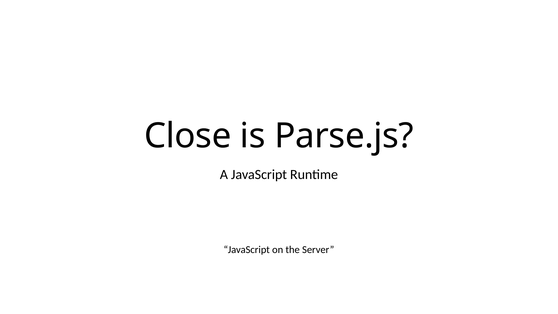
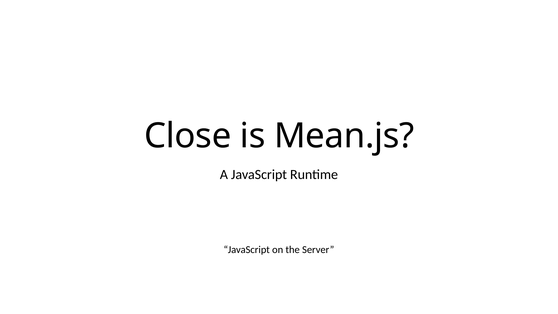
Parse.js: Parse.js -> Mean.js
